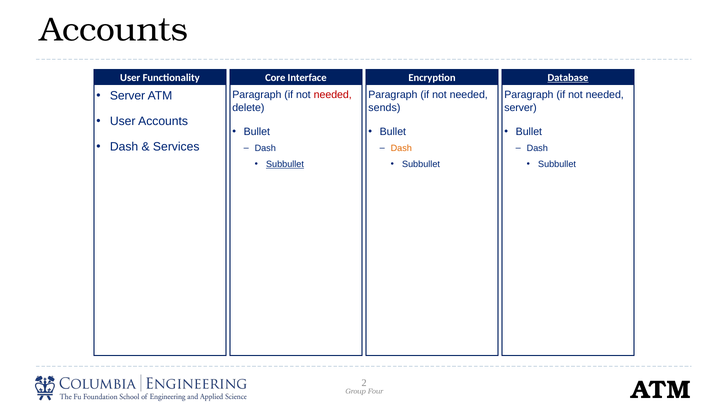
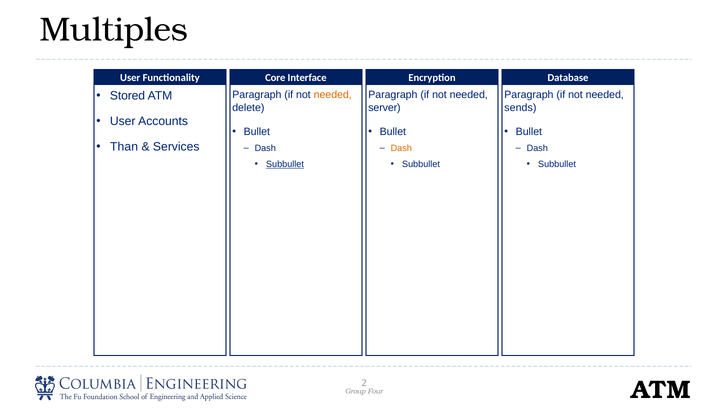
Accounts at (114, 30): Accounts -> Multiples
Database underline: present -> none
Server at (128, 96): Server -> Stored
needed at (333, 95) colour: red -> orange
sends: sends -> server
server at (520, 108): server -> sends
Dash at (124, 147): Dash -> Than
